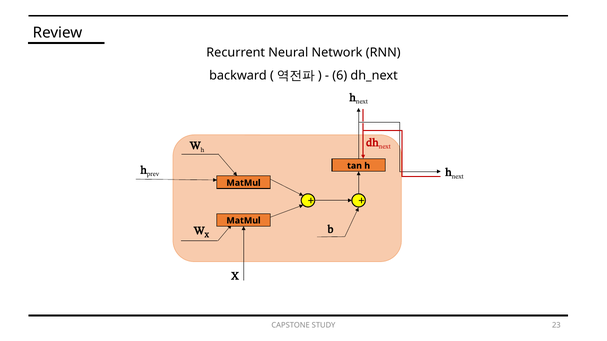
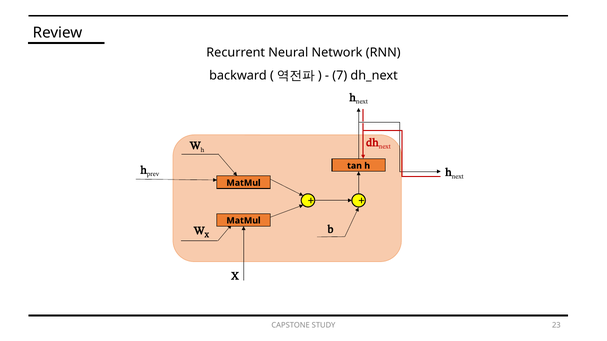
6: 6 -> 7
